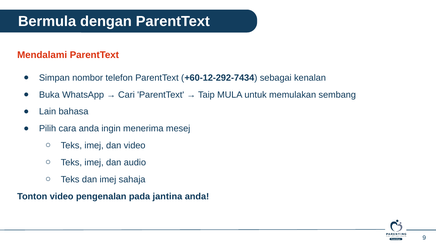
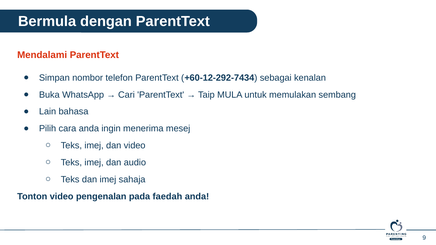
jantina: jantina -> faedah
